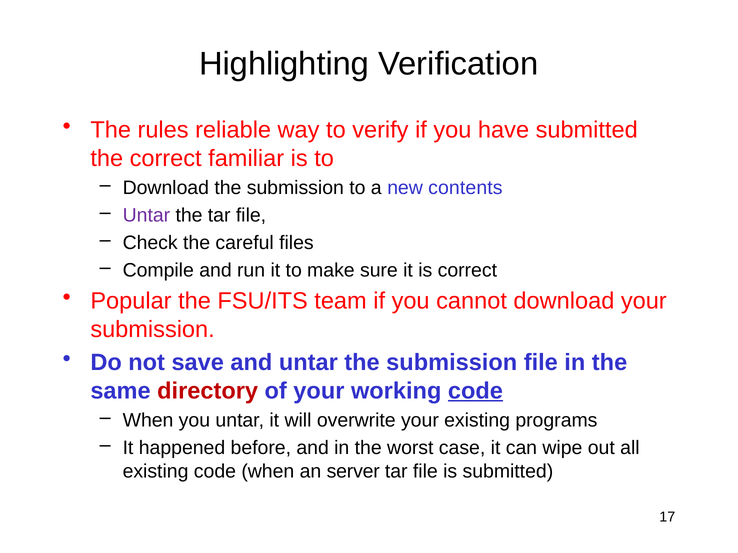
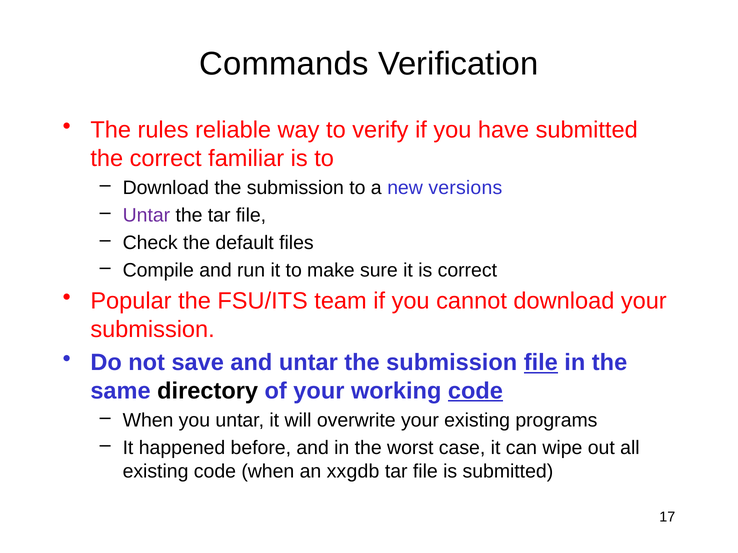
Highlighting: Highlighting -> Commands
contents: contents -> versions
careful: careful -> default
file at (541, 363) underline: none -> present
directory colour: red -> black
server: server -> xxgdb
